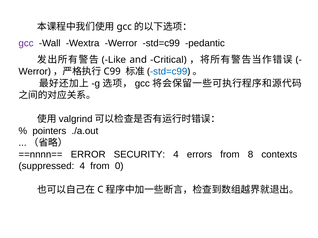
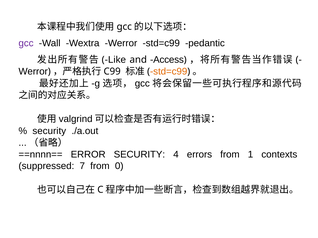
Critical: Critical -> Access
std=c99 at (169, 72) colour: blue -> orange
pointers at (49, 131): pointers -> security
8: 8 -> 1
suppressed 4: 4 -> 7
